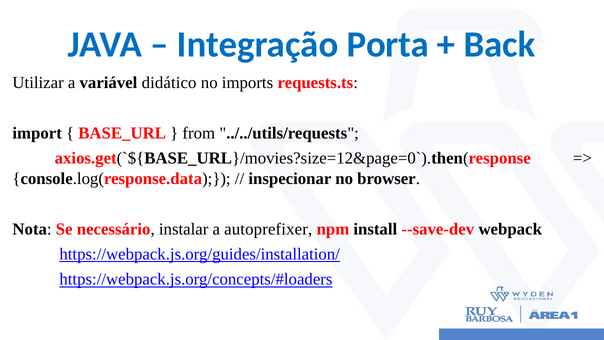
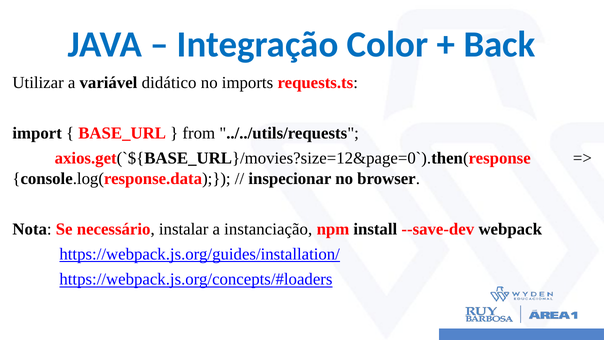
Porta: Porta -> Color
autoprefixer: autoprefixer -> instanciação
